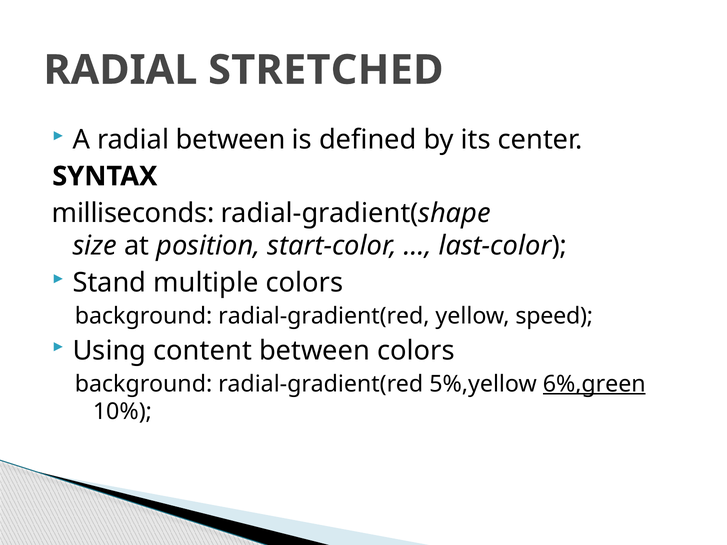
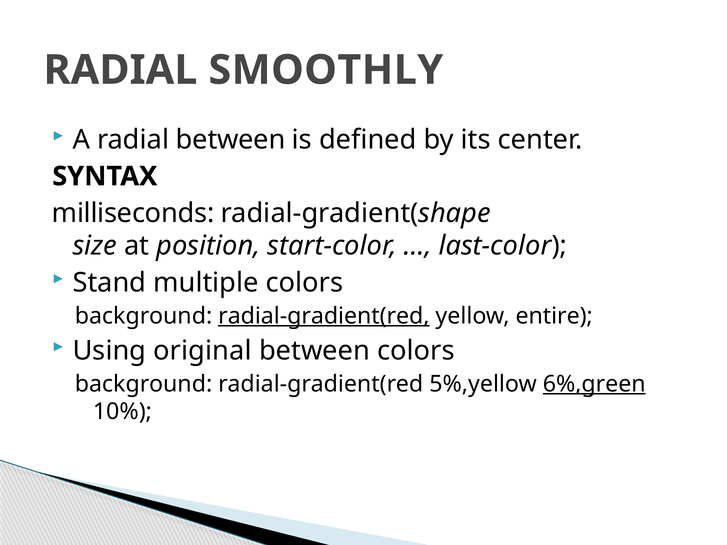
STRETCHED: STRETCHED -> SMOOTHLY
radial-gradient(red at (324, 316) underline: none -> present
speed: speed -> entire
content: content -> original
